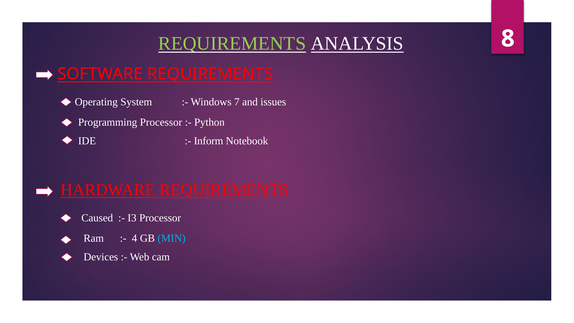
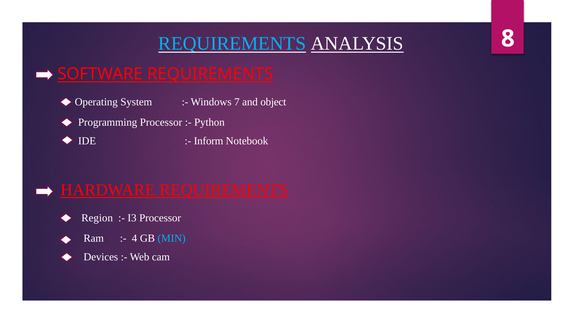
REQUIREMENTS at (232, 44) colour: light green -> light blue
issues: issues -> object
Caused: Caused -> Region
